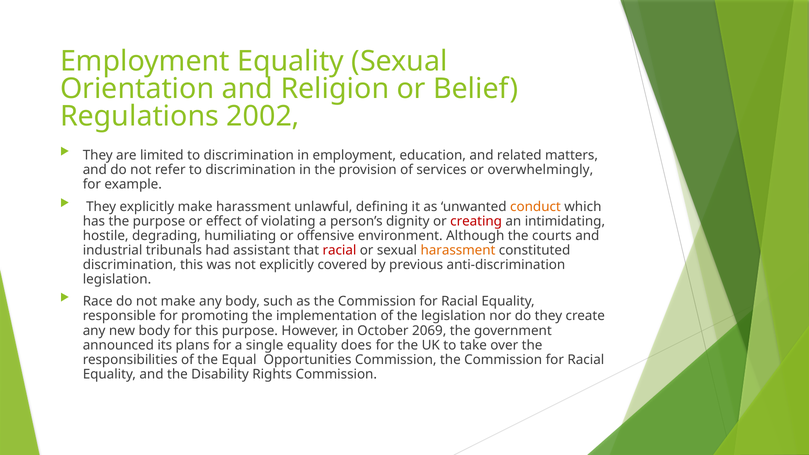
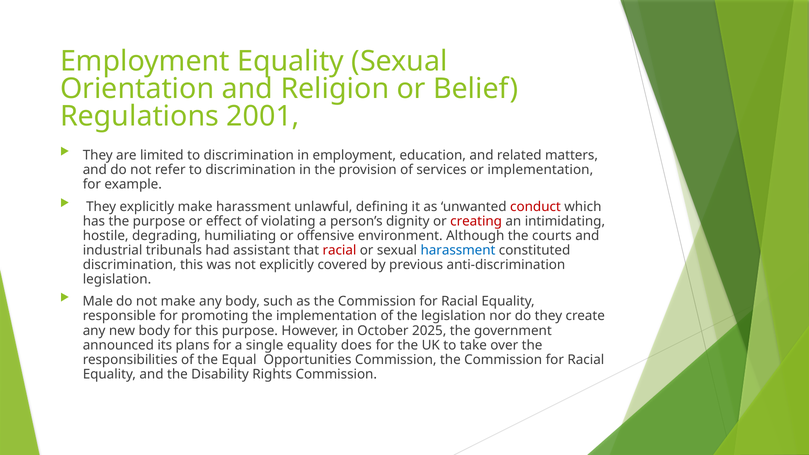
2002: 2002 -> 2001
or overwhelmingly: overwhelmingly -> implementation
conduct colour: orange -> red
harassment at (458, 250) colour: orange -> blue
Race: Race -> Male
2069: 2069 -> 2025
